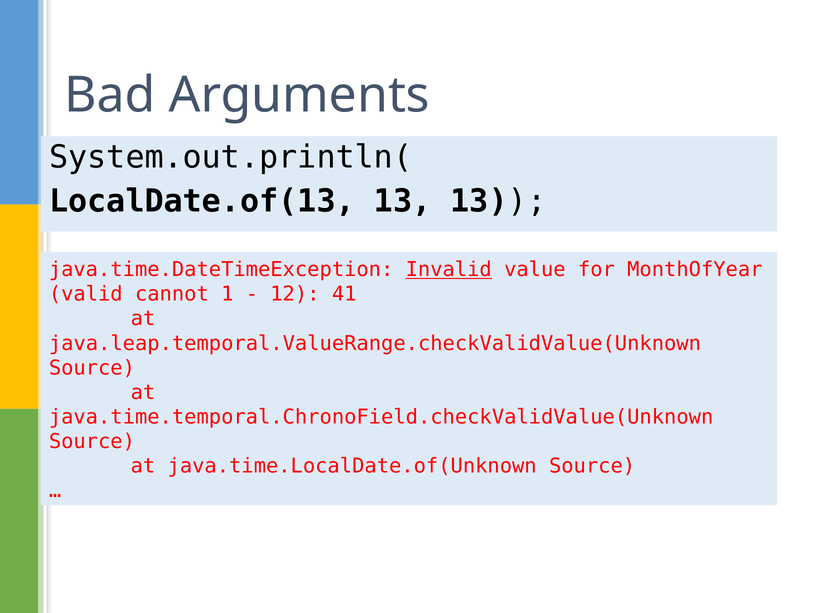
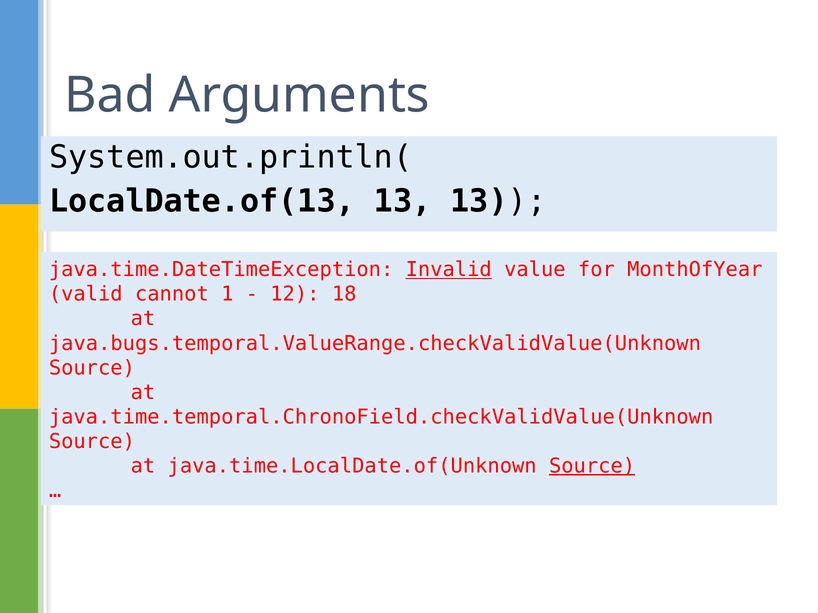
41: 41 -> 18
java.leap.temporal.ValueRange.checkValidValue(Unknown: java.leap.temporal.ValueRange.checkValidValue(Unknown -> java.bugs.temporal.ValueRange.checkValidValue(Unknown
Source at (592, 466) underline: none -> present
